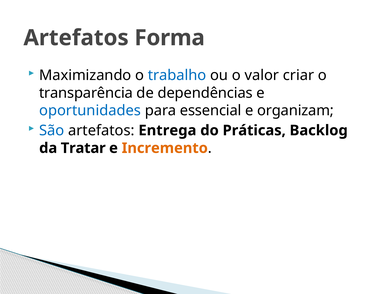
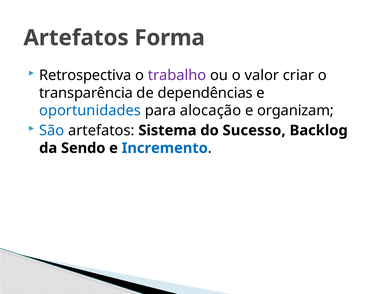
Maximizando: Maximizando -> Retrospectiva
trabalho colour: blue -> purple
essencial: essencial -> alocação
Entrega: Entrega -> Sistema
Práticas: Práticas -> Sucesso
Tratar: Tratar -> Sendo
Incremento colour: orange -> blue
